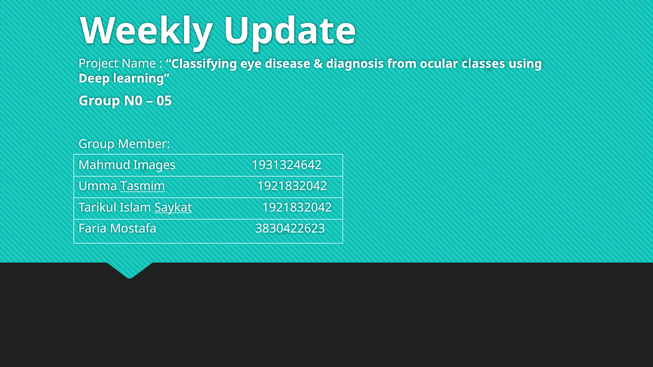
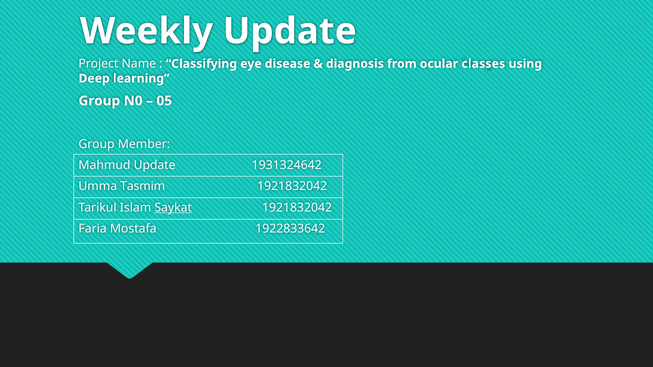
Mahmud Images: Images -> Update
Tasmim underline: present -> none
3830422623: 3830422623 -> 1922833642
